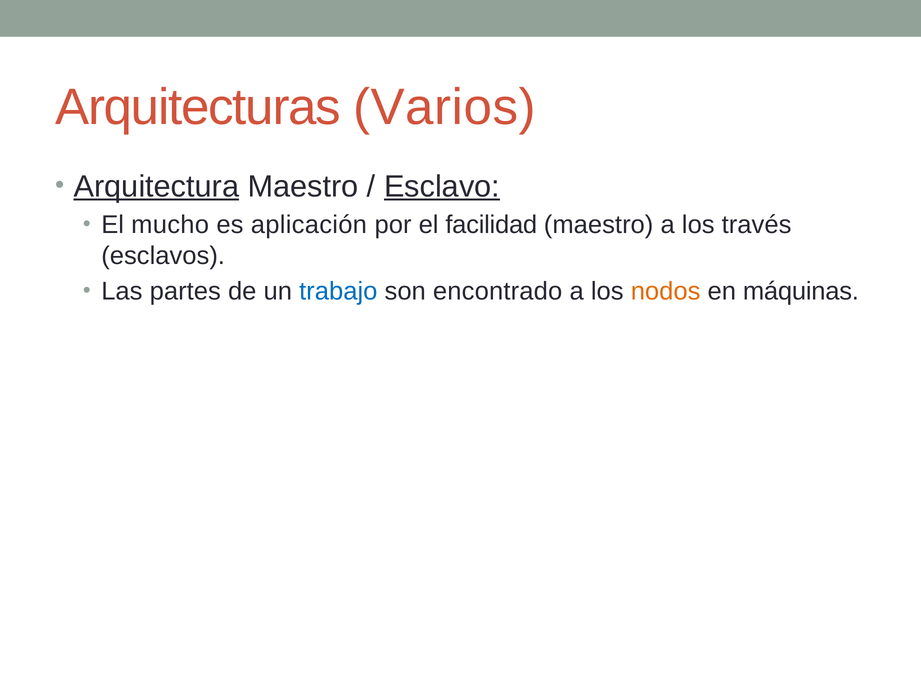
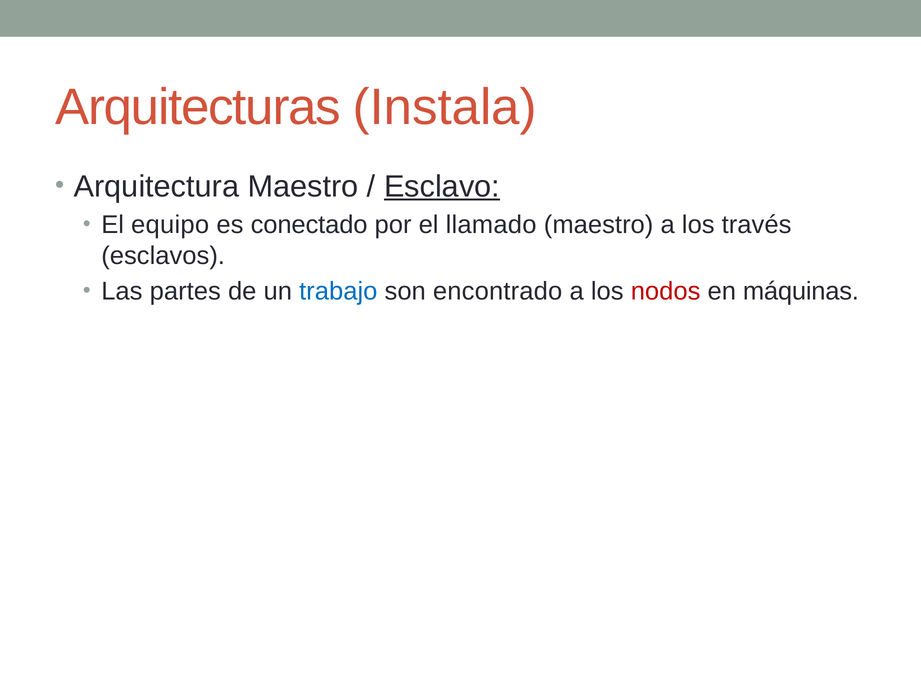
Varios: Varios -> Instala
Arquitectura underline: present -> none
mucho: mucho -> equipo
aplicación: aplicación -> conectado
facilidad: facilidad -> llamado
nodos colour: orange -> red
